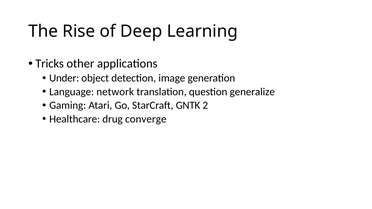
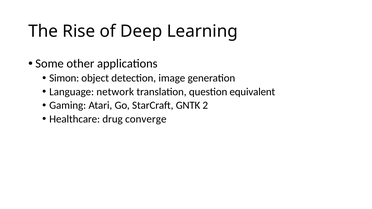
Tricks: Tricks -> Some
Under: Under -> Simon
generalize: generalize -> equivalent
